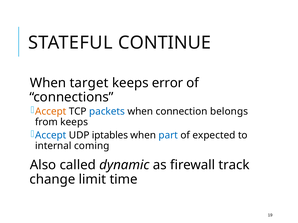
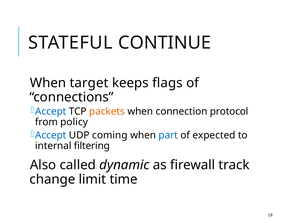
error: error -> flags
Accept at (51, 112) colour: orange -> blue
packets colour: blue -> orange
belongs: belongs -> protocol
from keeps: keeps -> policy
iptables: iptables -> coming
coming: coming -> filtering
